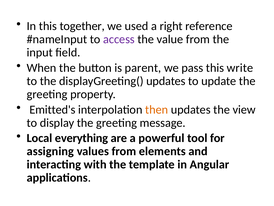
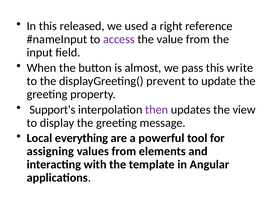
together: together -> released
parent: parent -> almost
displayGreeting( updates: updates -> prevent
Emitted's: Emitted's -> Support's
then colour: orange -> purple
